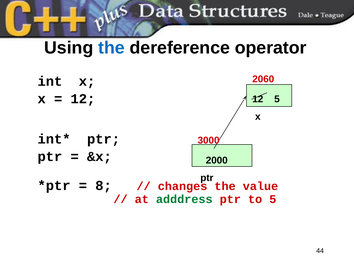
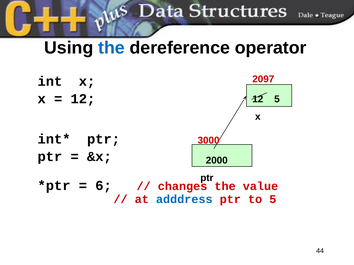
2060: 2060 -> 2097
8: 8 -> 6
adddress colour: green -> blue
